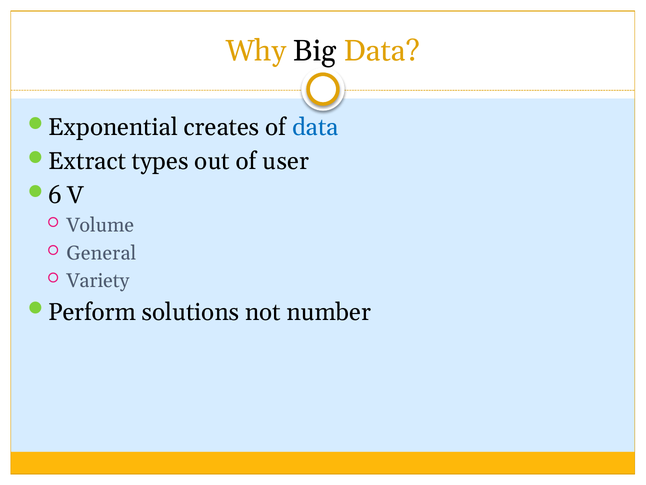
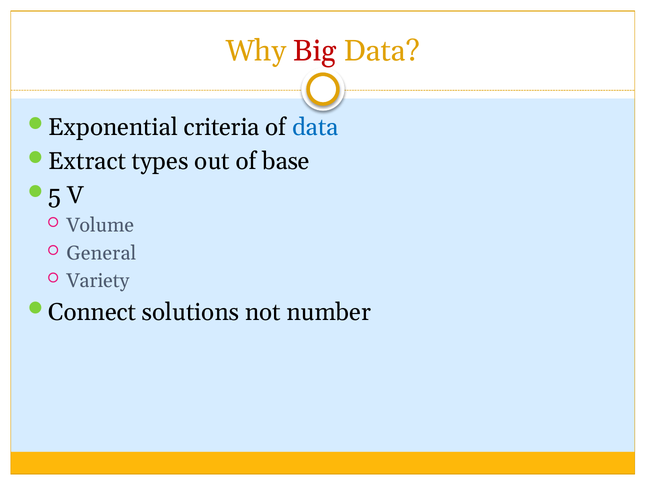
Big colour: black -> red
creates: creates -> criteria
user: user -> base
6: 6 -> 5
Perform: Perform -> Connect
